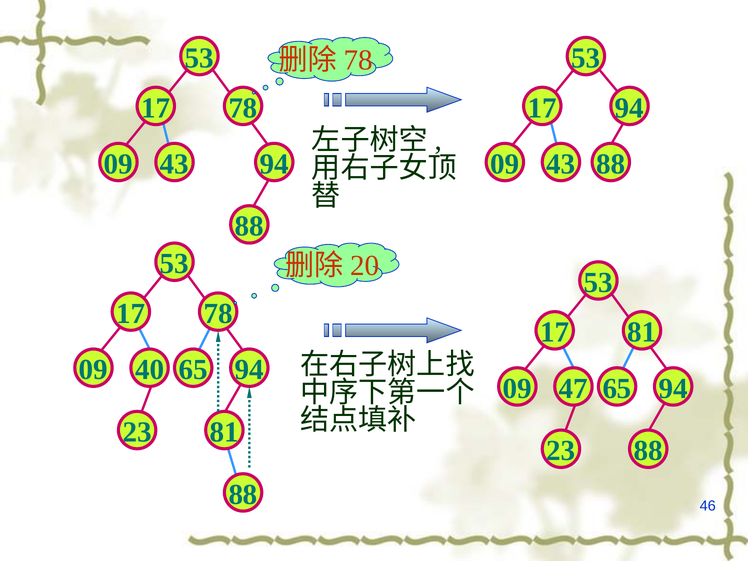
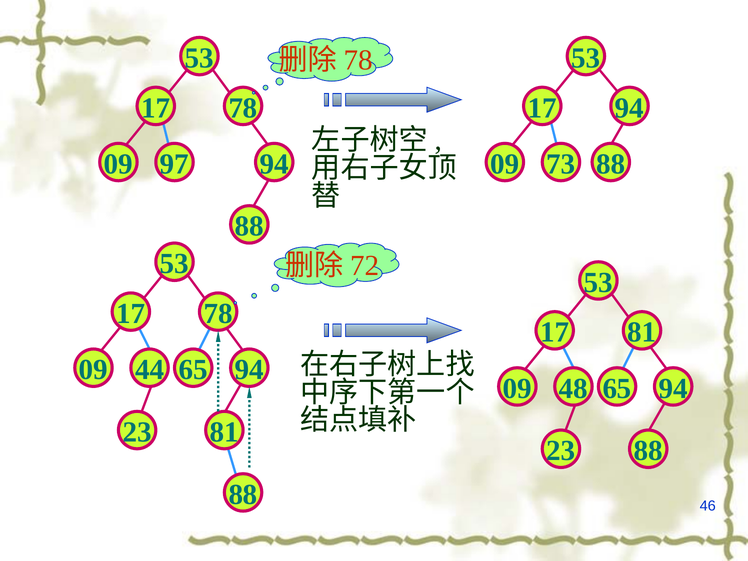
43 at (174, 164): 43 -> 97
43 at (561, 164): 43 -> 73
20: 20 -> 72
40: 40 -> 44
47: 47 -> 48
